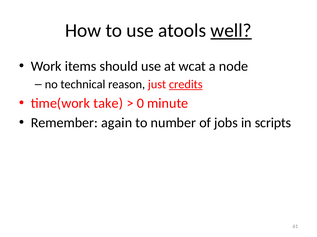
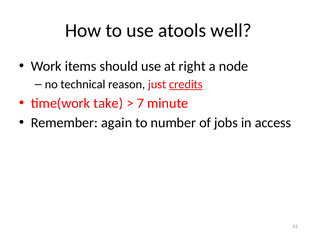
well underline: present -> none
wcat: wcat -> right
0: 0 -> 7
scripts: scripts -> access
